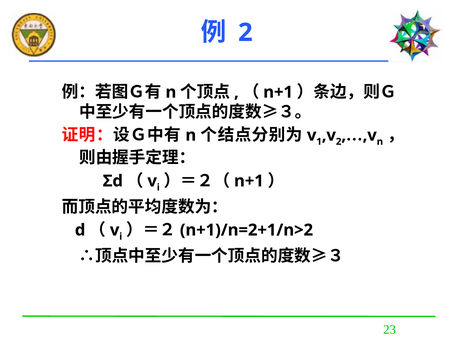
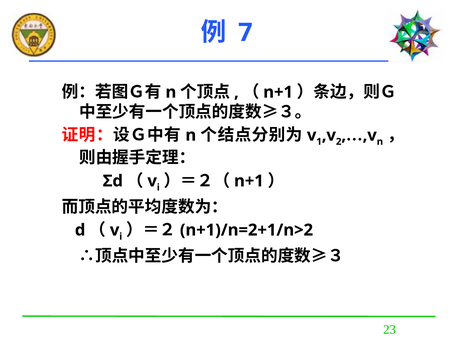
2 at (245, 33): 2 -> 7
